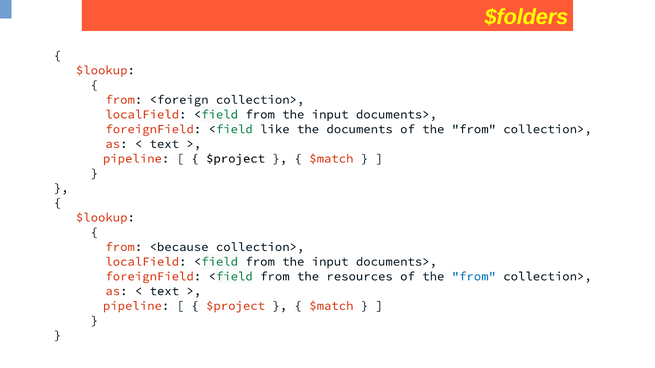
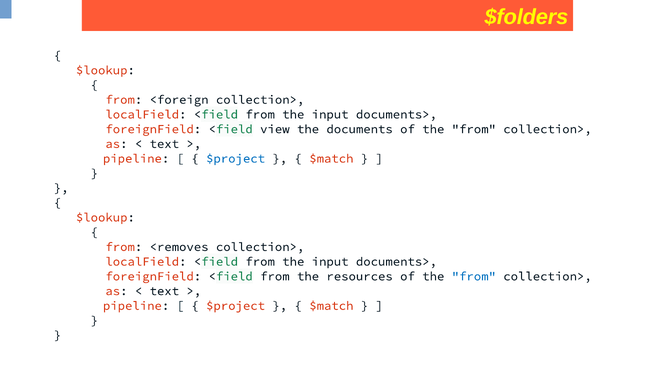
like: like -> view
$project at (236, 159) colour: black -> blue
<because: <because -> <removes
